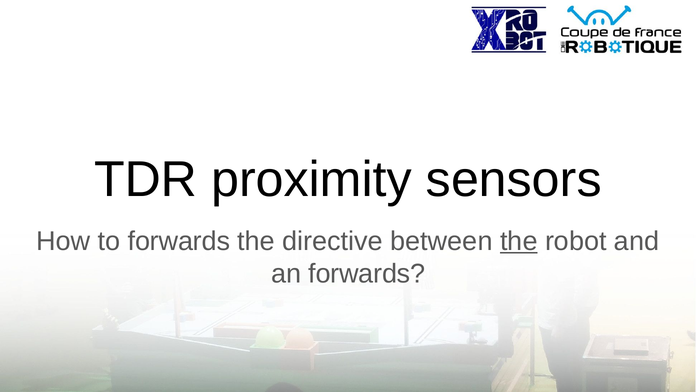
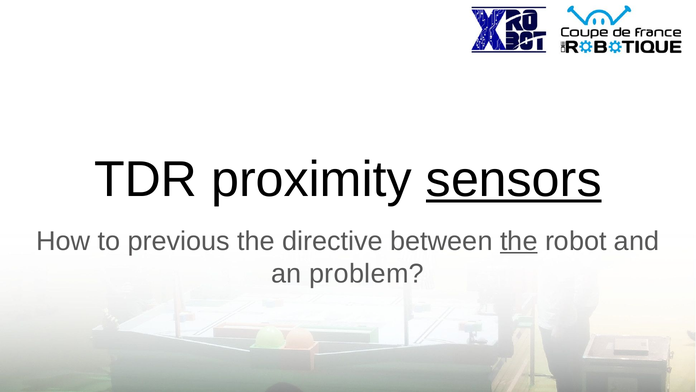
sensors underline: none -> present
to forwards: forwards -> previous
an forwards: forwards -> problem
